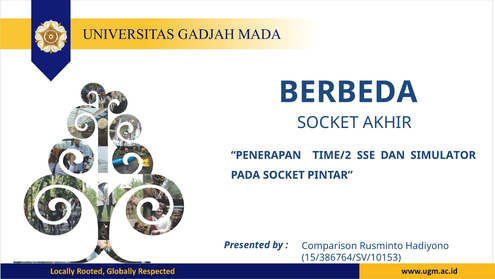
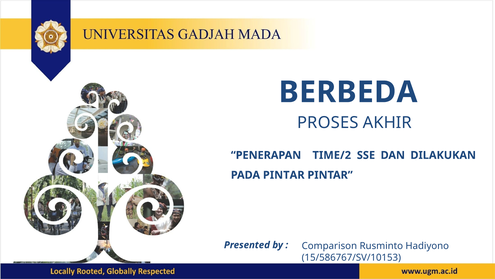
SOCKET at (328, 122): SOCKET -> PROSES
SIMULATOR: SIMULATOR -> DILAKUKAN
PADA SOCKET: SOCKET -> PINTAR
15/386764/SV/10153: 15/386764/SV/10153 -> 15/586767/SV/10153
